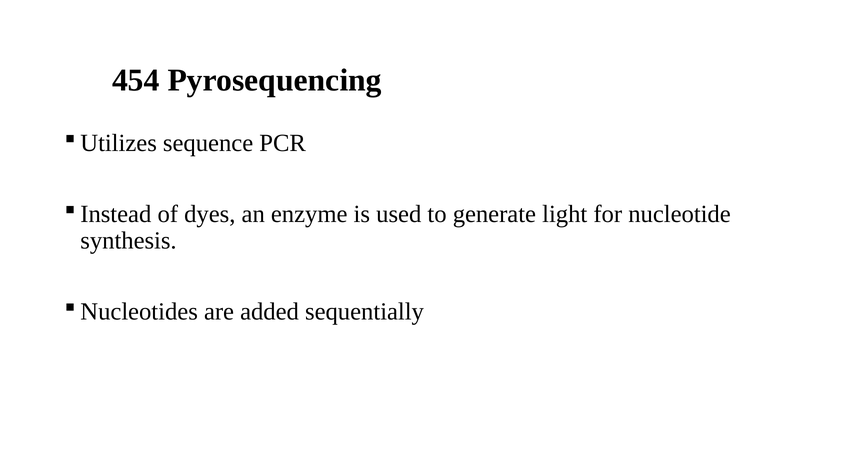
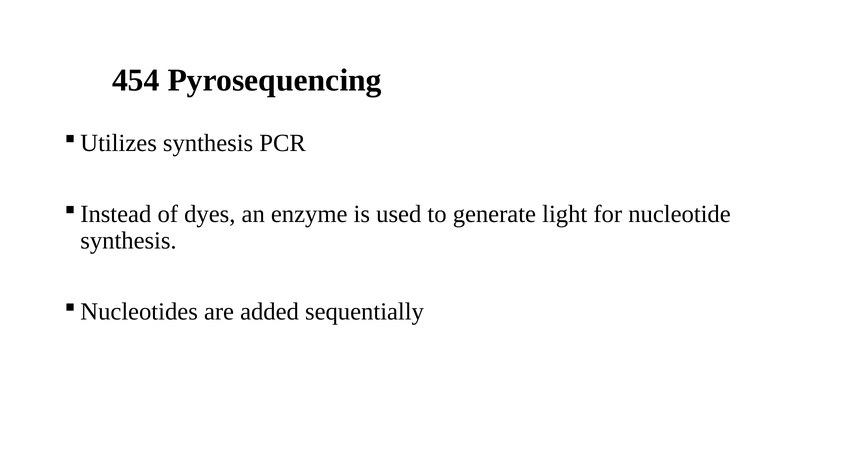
sequence at (208, 143): sequence -> synthesis
